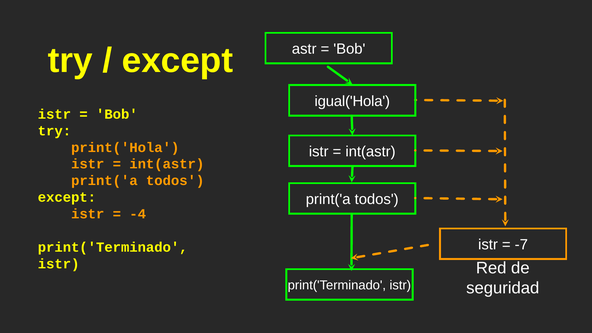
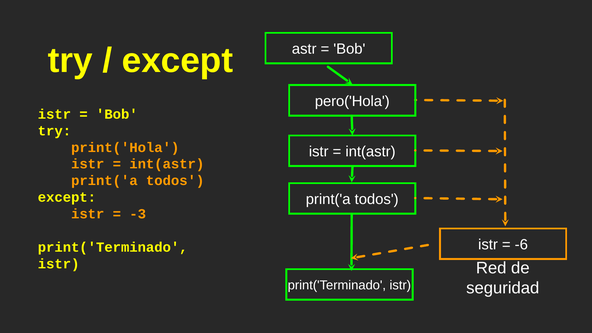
igual('Hola: igual('Hola -> pero('Hola
-4: -4 -> -3
-7: -7 -> -6
